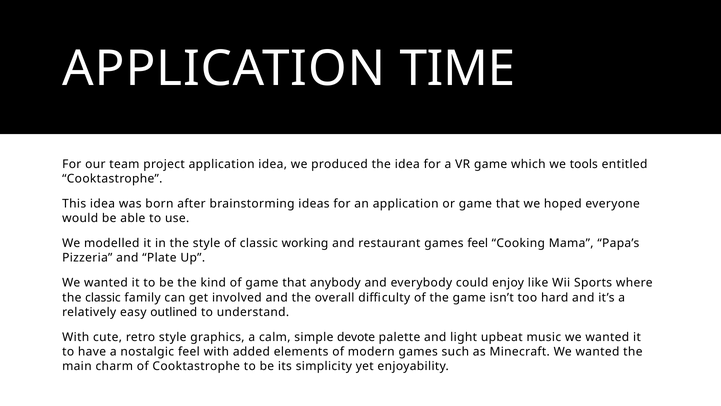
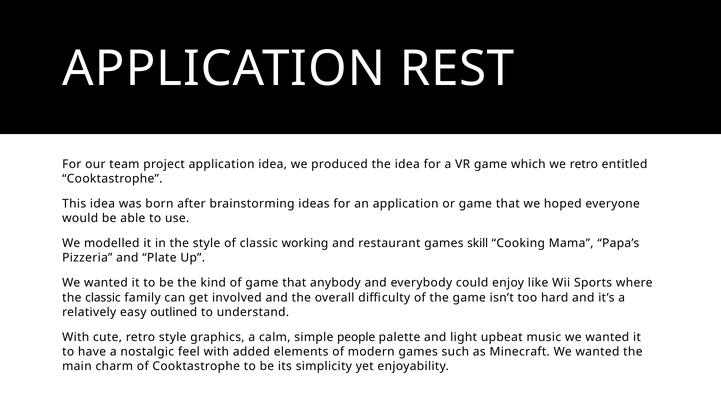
TIME: TIME -> REST
we tools: tools -> retro
games feel: feel -> skill
devote: devote -> people
